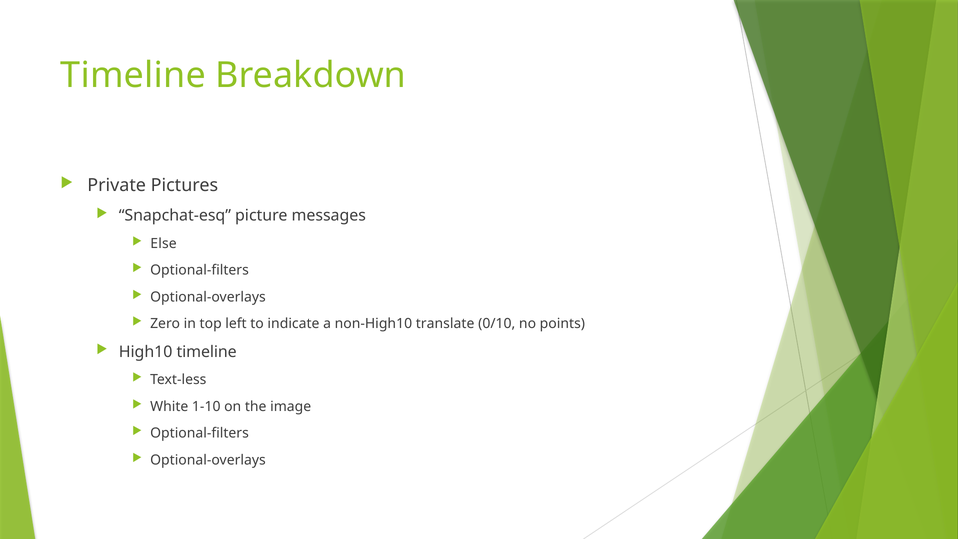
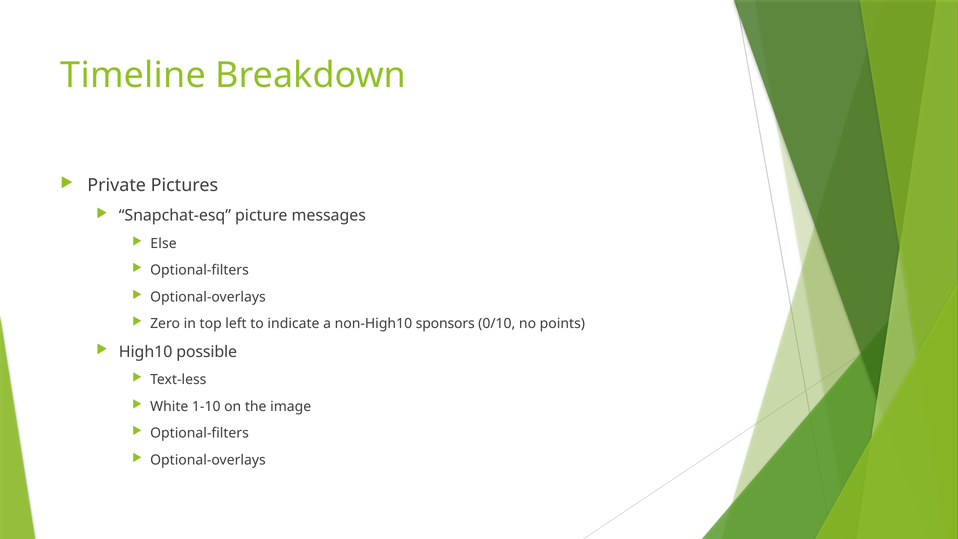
translate: translate -> sponsors
High10 timeline: timeline -> possible
